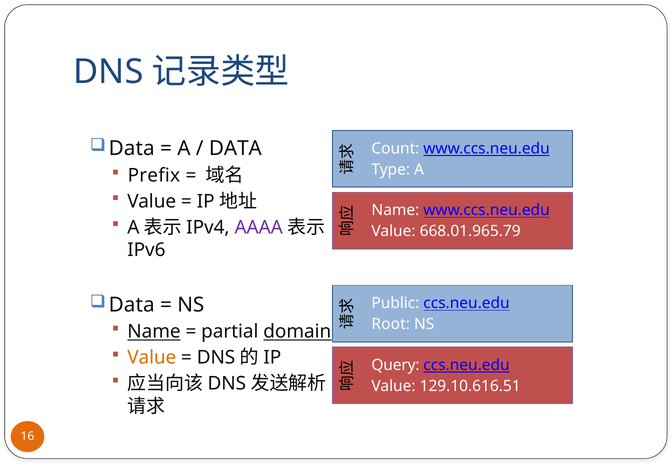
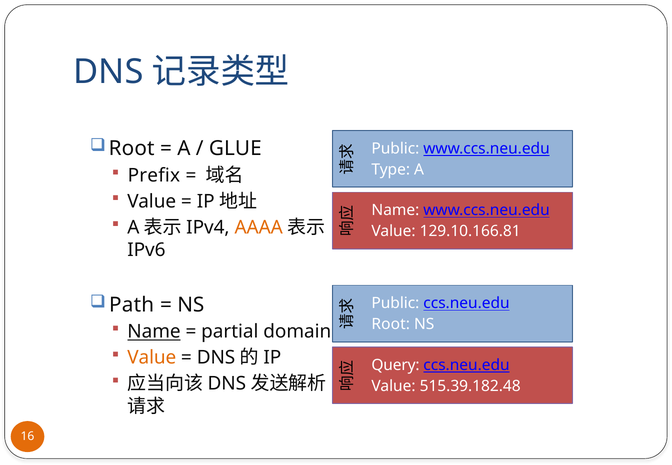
Data at (132, 149): Data -> Root
DATA at (235, 149): DATA -> GLUE
Count at (395, 149): Count -> Public
AAAA colour: purple -> orange
668.01.965.79: 668.01.965.79 -> 129.10.166.81
Data at (132, 305): Data -> Path
domain underline: present -> none
129.10.616.51: 129.10.616.51 -> 515.39.182.48
